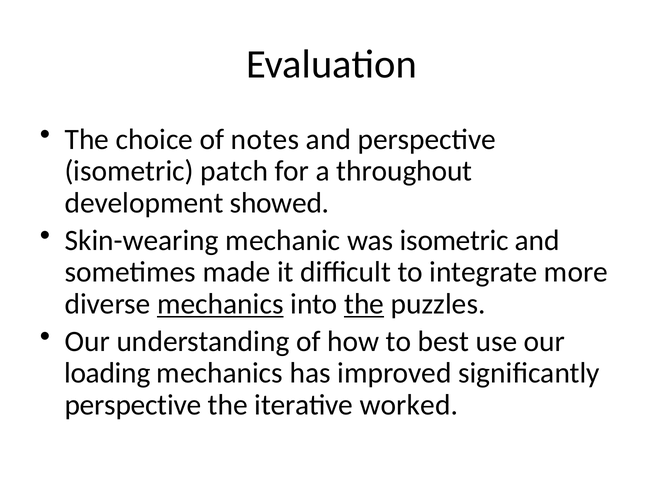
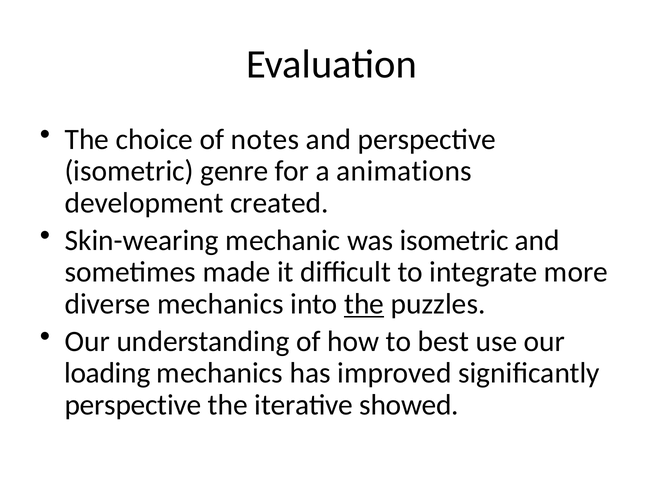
patch: patch -> genre
throughout: throughout -> animations
showed: showed -> created
mechanics at (220, 304) underline: present -> none
worked: worked -> showed
